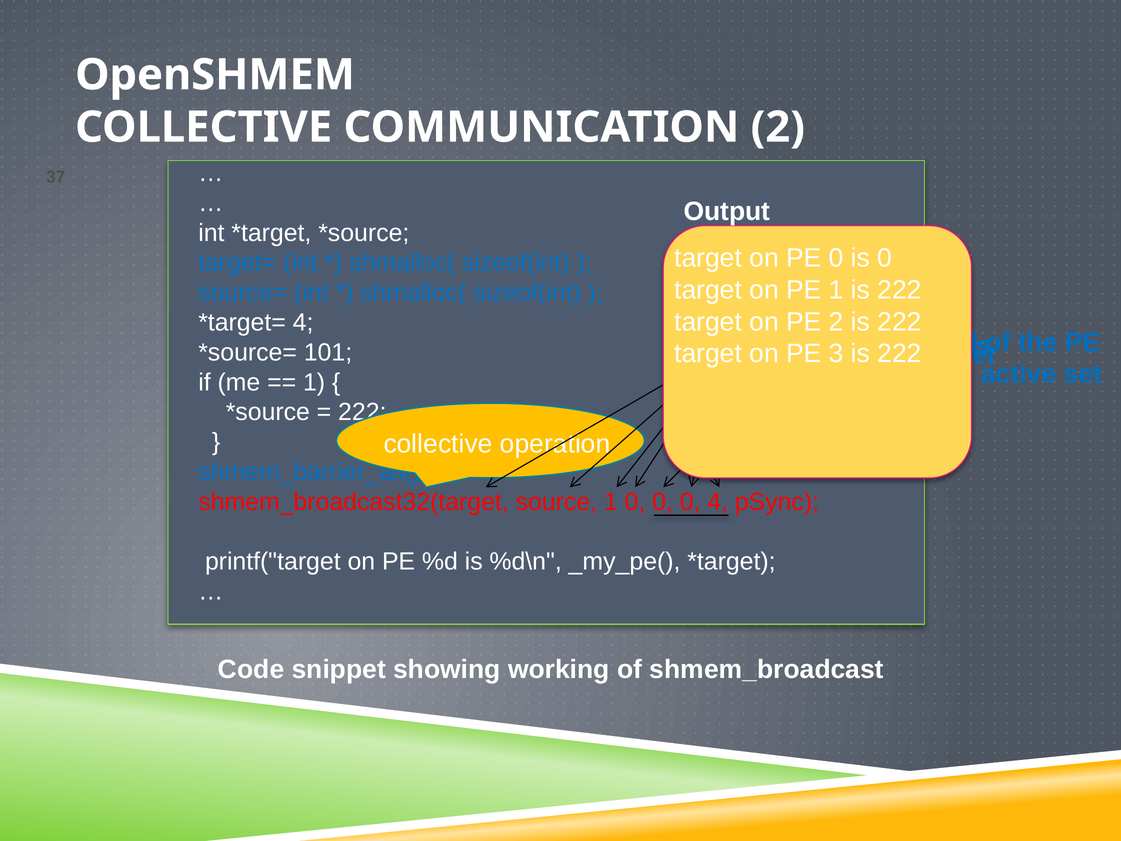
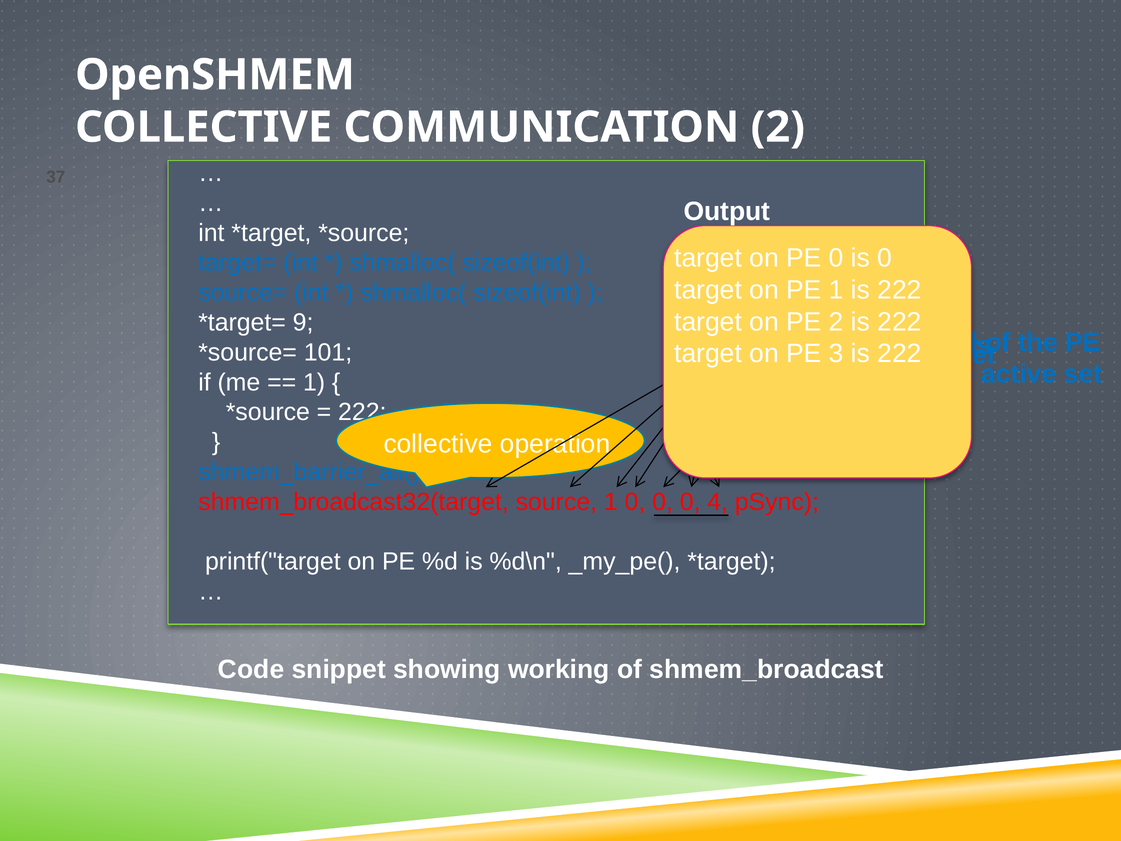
4 at (303, 322): 4 -> 9
